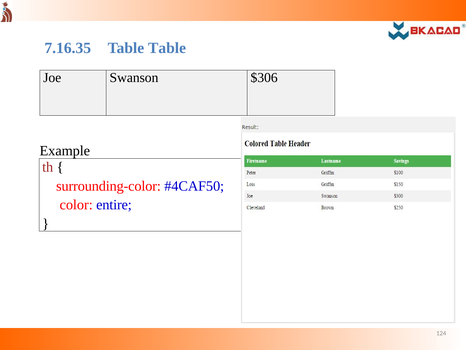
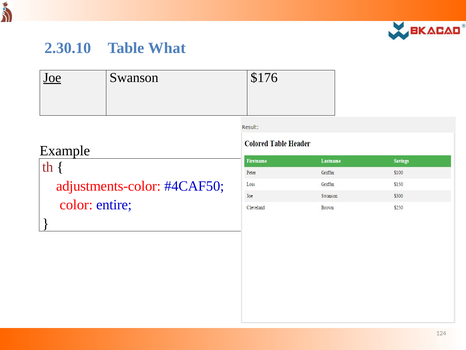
7.16.35: 7.16.35 -> 2.30.10
Table Table: Table -> What
Joe underline: none -> present
$306: $306 -> $176
surrounding-color: surrounding-color -> adjustments-color
